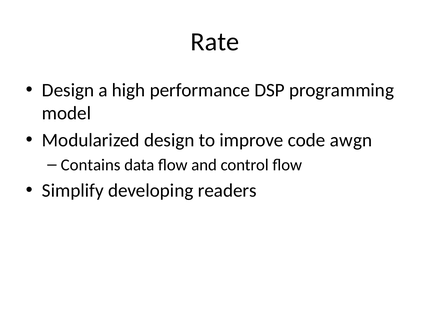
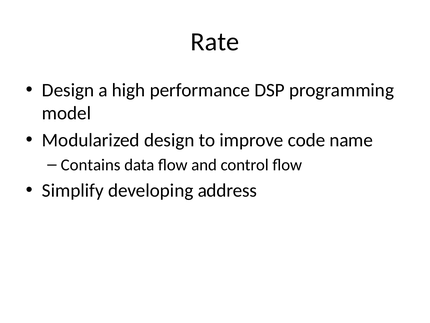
awgn: awgn -> name
readers: readers -> address
